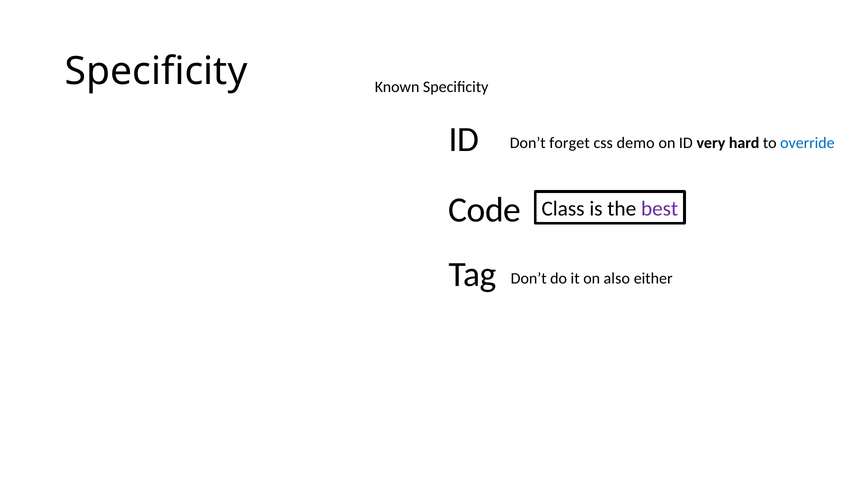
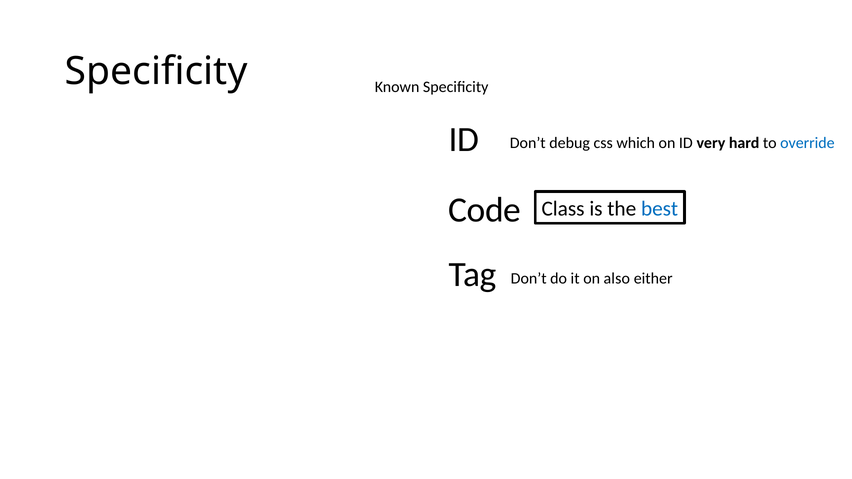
forget: forget -> debug
demo: demo -> which
best colour: purple -> blue
